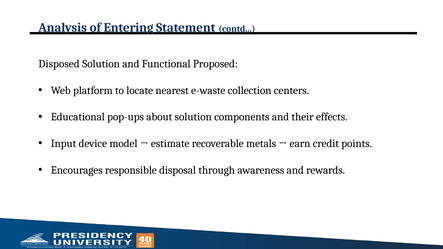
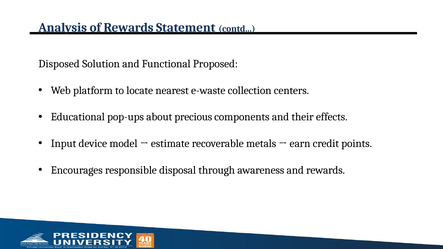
of Entering: Entering -> Rewards
about solution: solution -> precious
